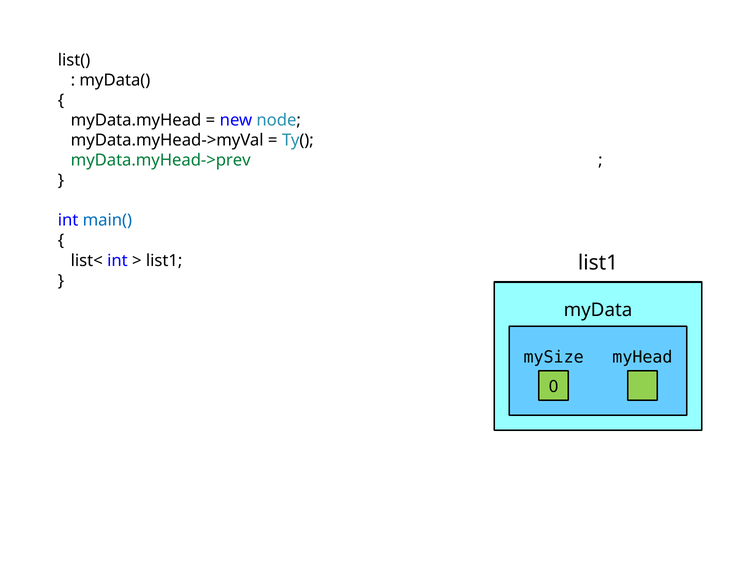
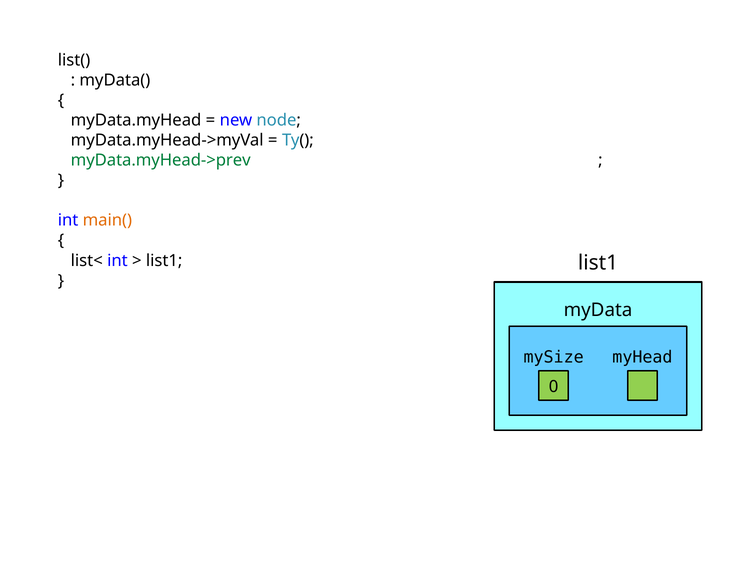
main( colour: blue -> orange
